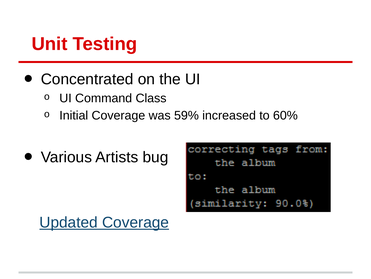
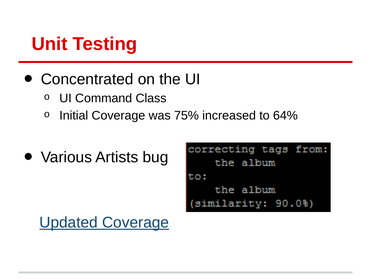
59%: 59% -> 75%
60%: 60% -> 64%
